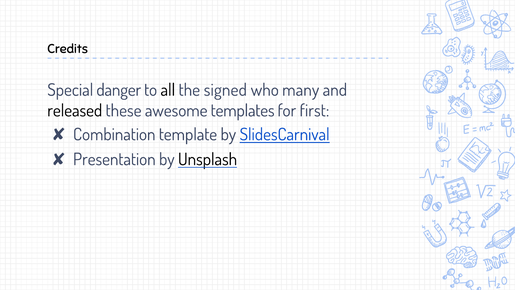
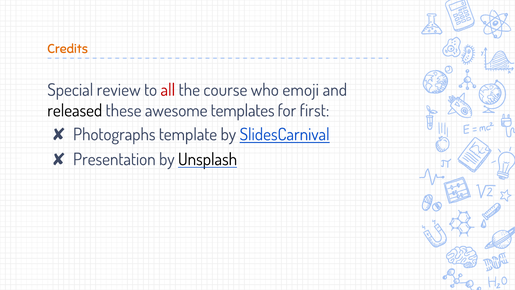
Credits colour: black -> orange
danger: danger -> review
all colour: black -> red
signed: signed -> course
many: many -> emoji
Combination: Combination -> Photographs
